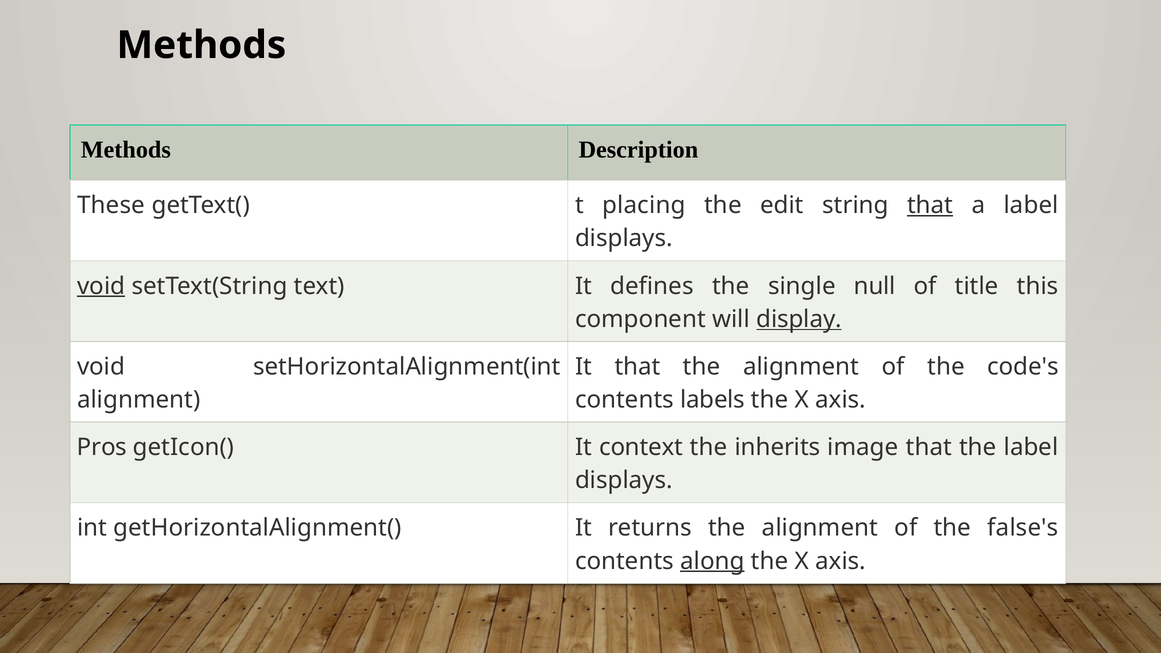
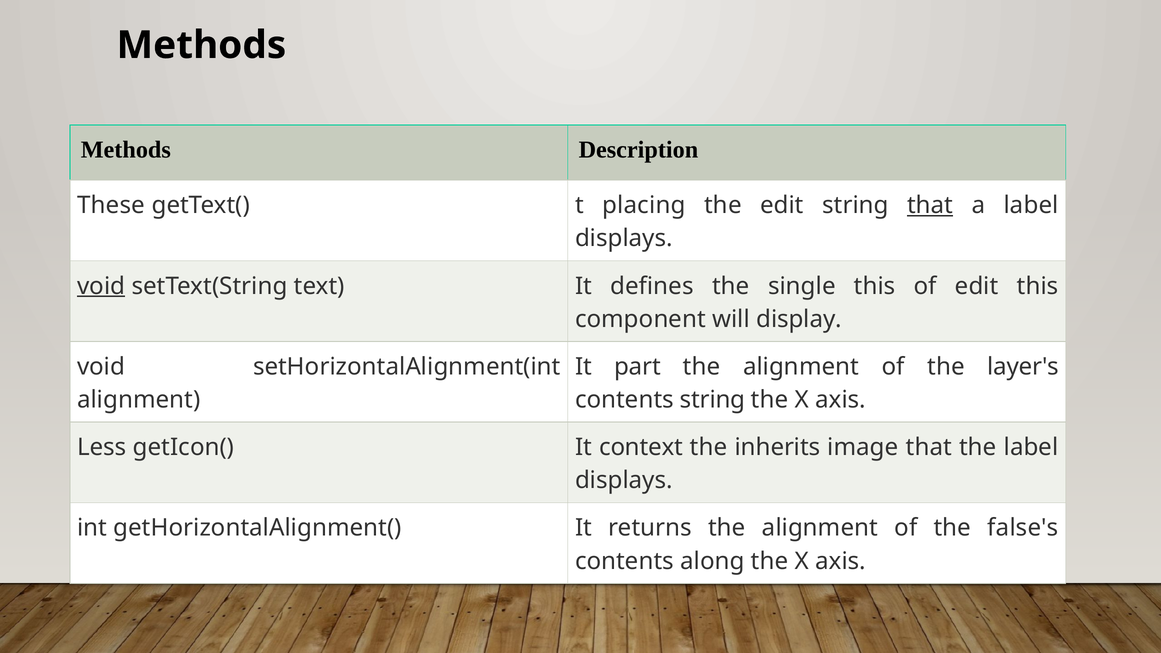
single null: null -> this
of title: title -> edit
display underline: present -> none
It that: that -> part
code's: code's -> layer's
contents labels: labels -> string
Pros: Pros -> Less
along underline: present -> none
